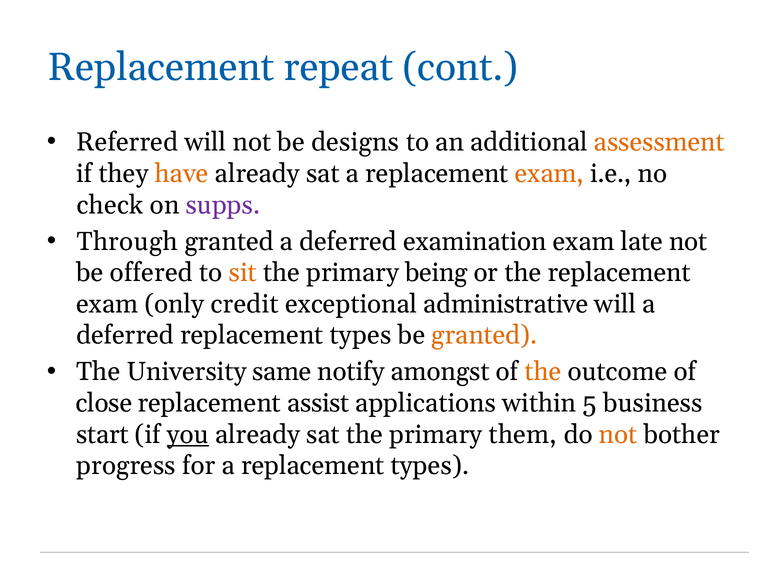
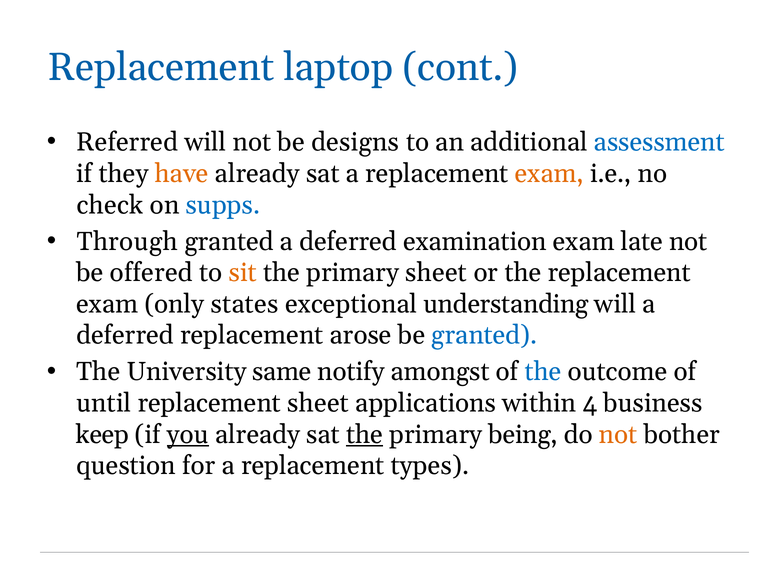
repeat: repeat -> laptop
assessment colour: orange -> blue
supps colour: purple -> blue
primary being: being -> sheet
credit: credit -> states
administrative: administrative -> understanding
deferred replacement types: types -> arose
granted at (484, 336) colour: orange -> blue
the at (543, 372) colour: orange -> blue
close: close -> until
replacement assist: assist -> sheet
5: 5 -> 4
start: start -> keep
the at (364, 435) underline: none -> present
them: them -> being
progress: progress -> question
